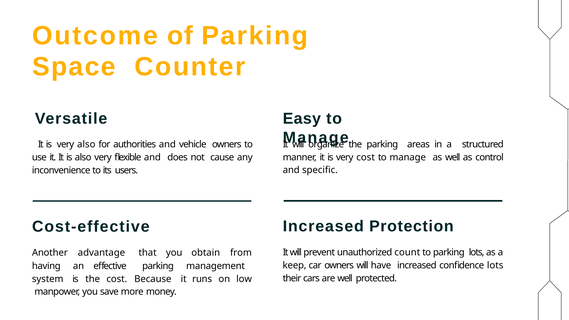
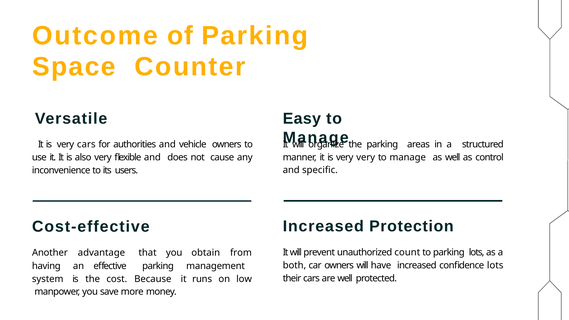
very also: also -> cars
very cost: cost -> very
keep: keep -> both
